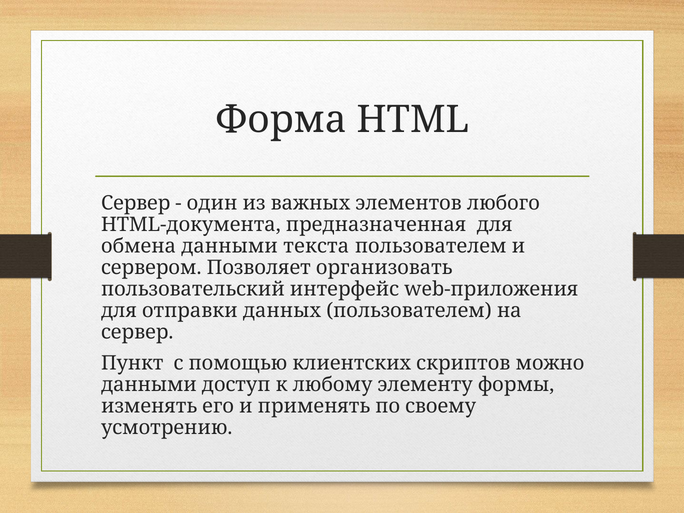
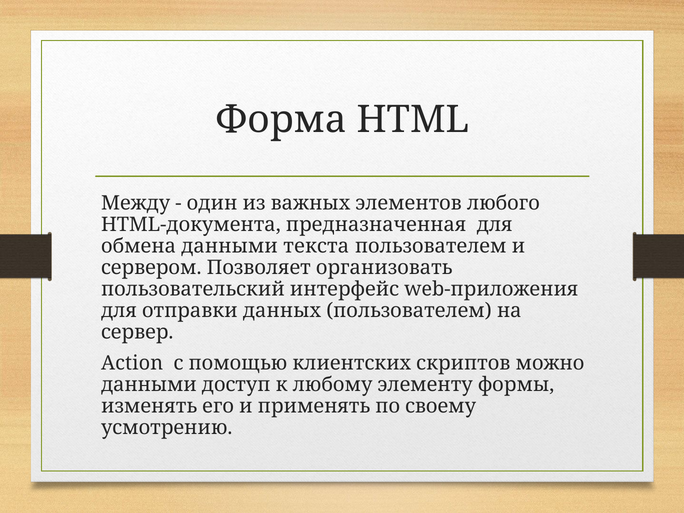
Сервер at (136, 203): Сервер -> Между
Пункт: Пункт -> Action
